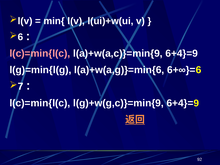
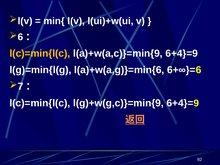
l(c)=min{l(c at (40, 53) colour: pink -> yellow
